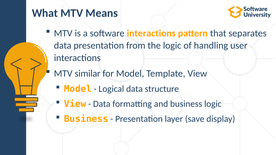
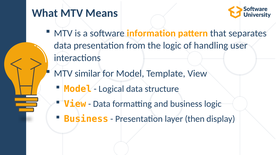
software interactions: interactions -> information
save: save -> then
